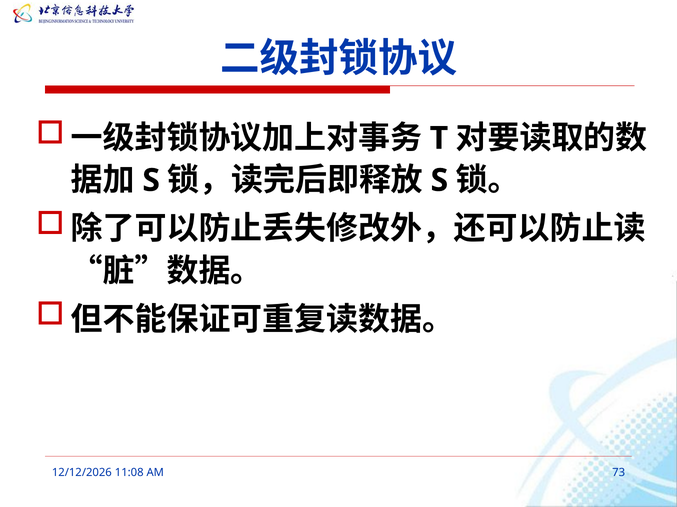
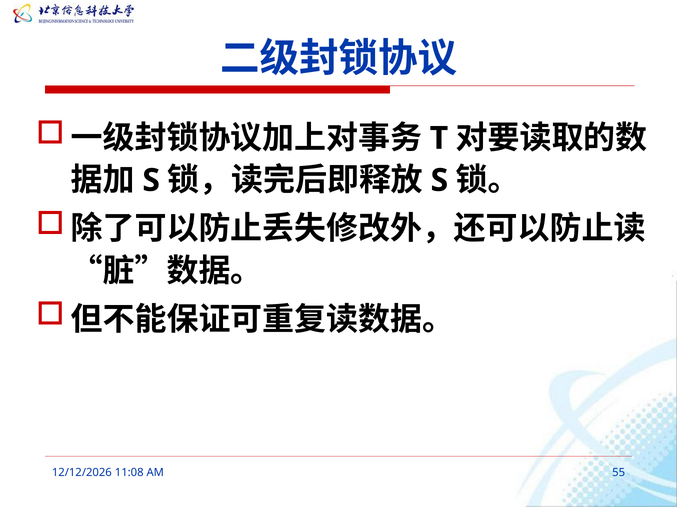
73: 73 -> 55
